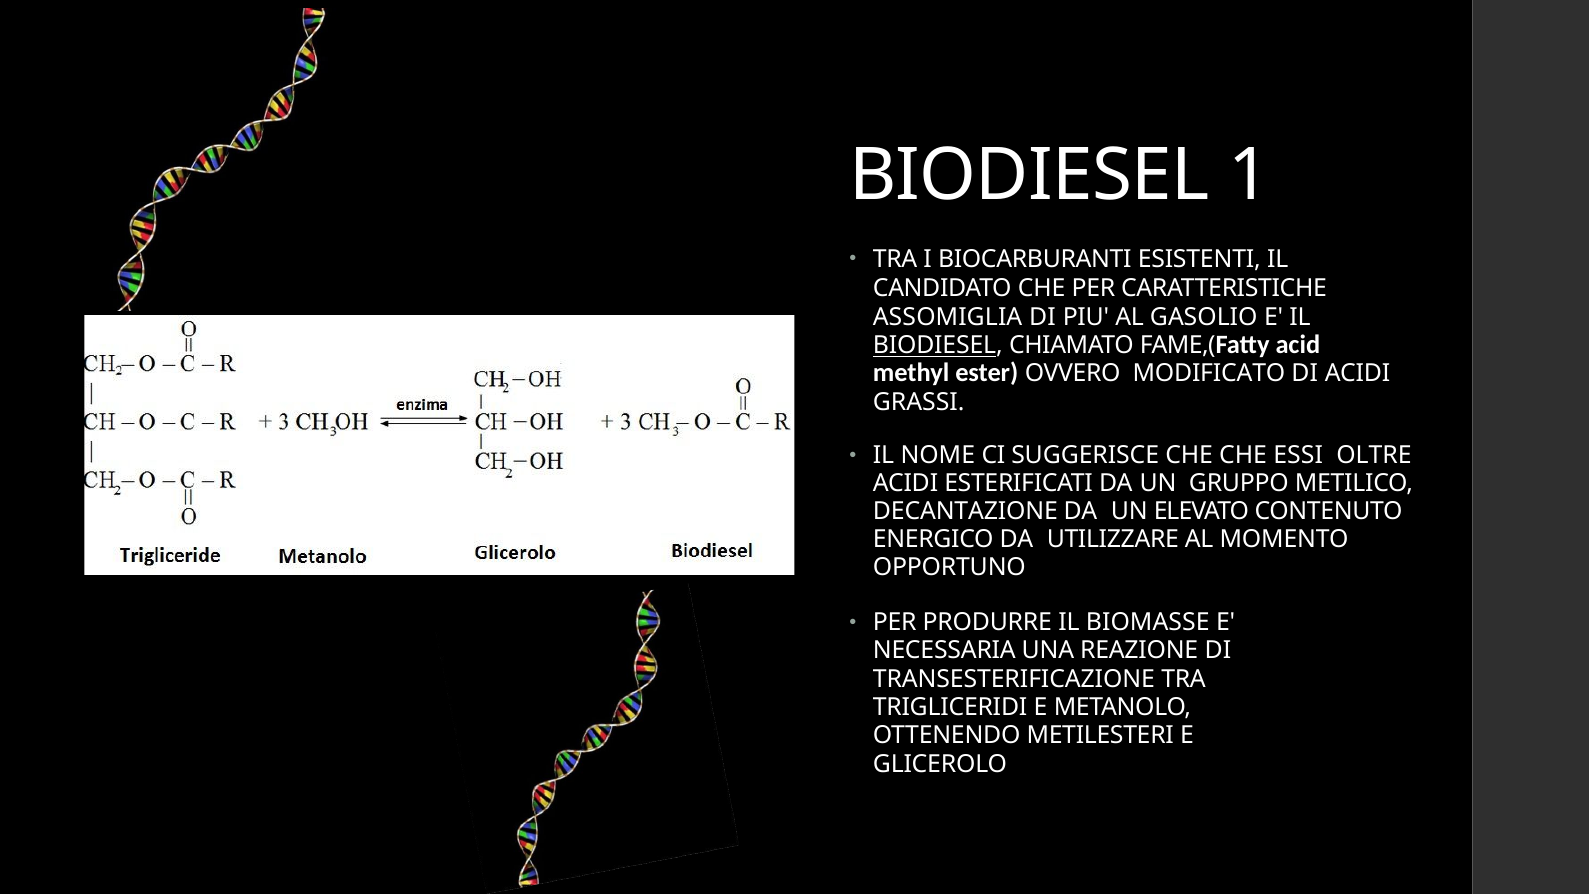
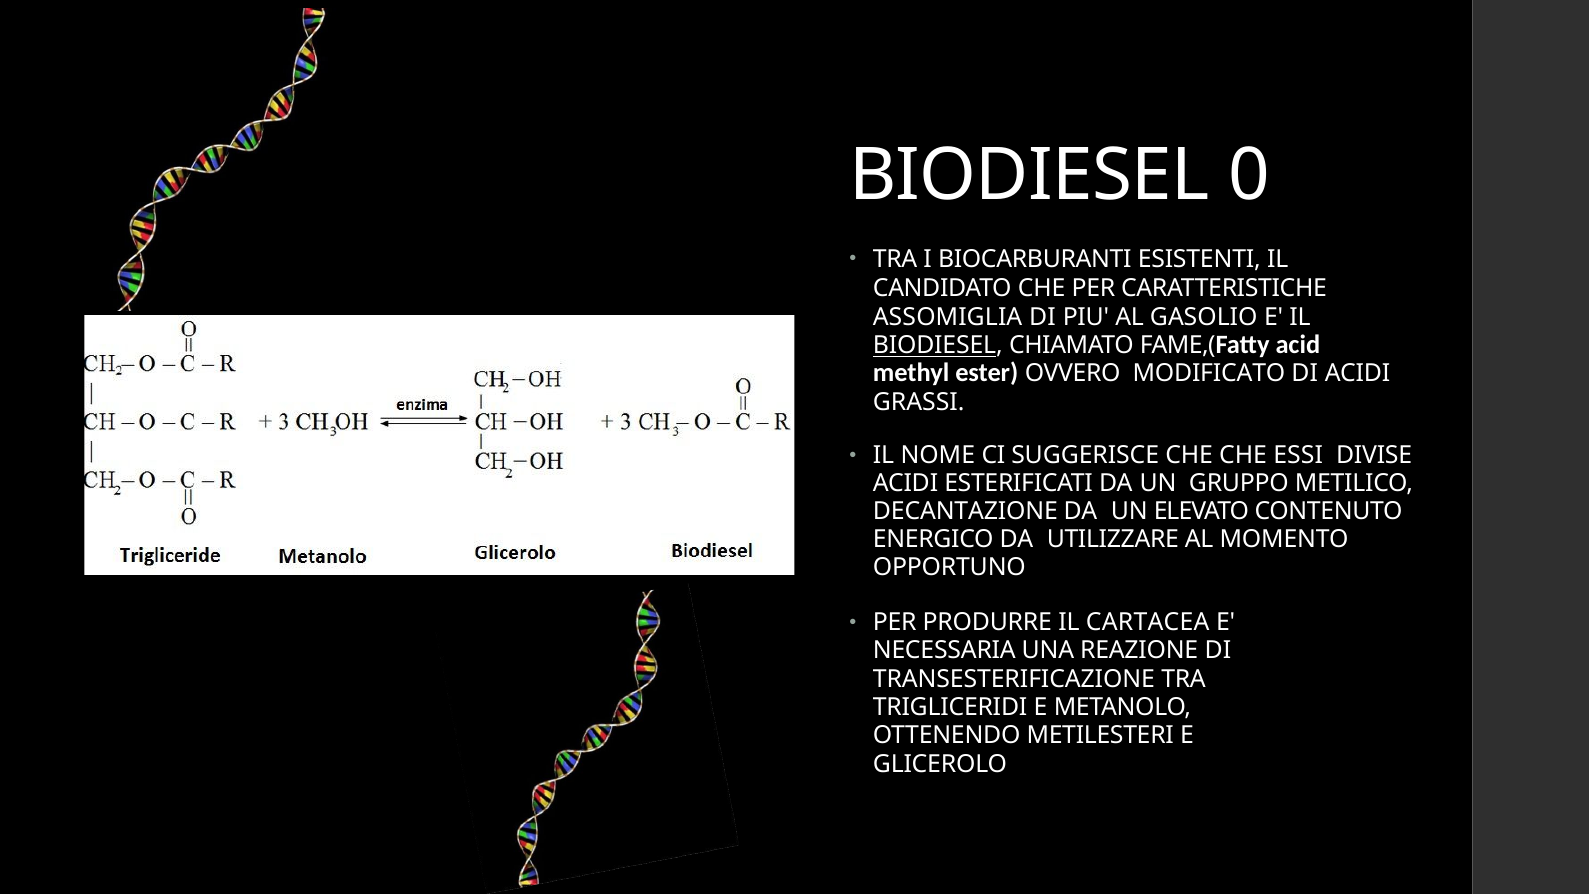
1: 1 -> 0
OLTRE: OLTRE -> DIVISE
BIOMASSE: BIOMASSE -> CARTACEA
